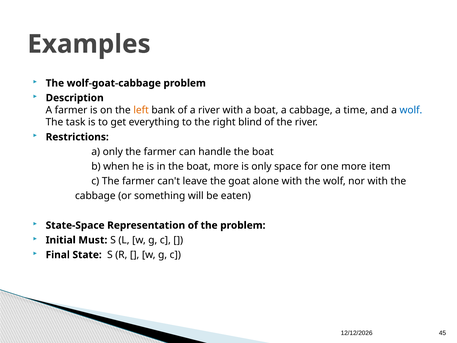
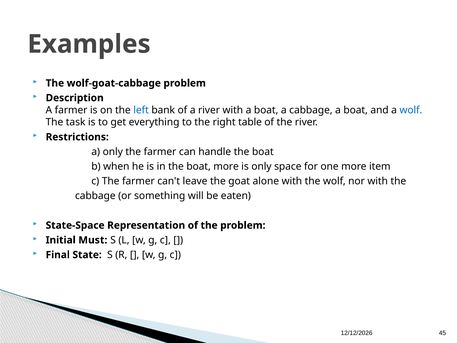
left colour: orange -> blue
cabbage a time: time -> boat
blind: blind -> table
